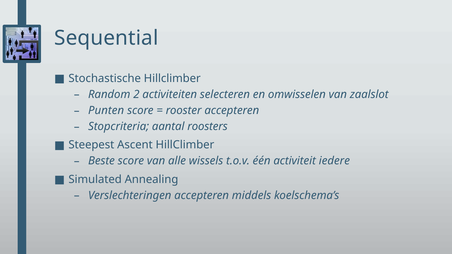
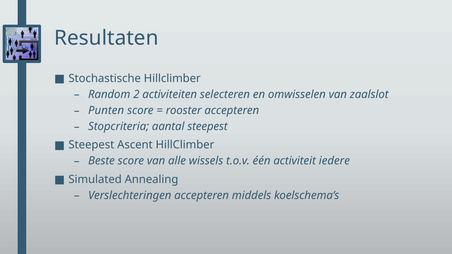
Sequential: Sequential -> Resultaten
aantal roosters: roosters -> steepest
